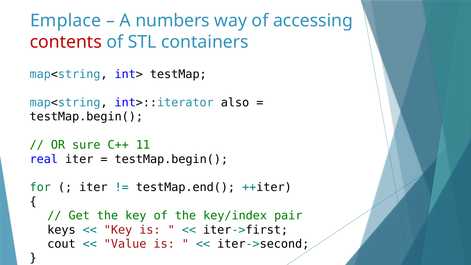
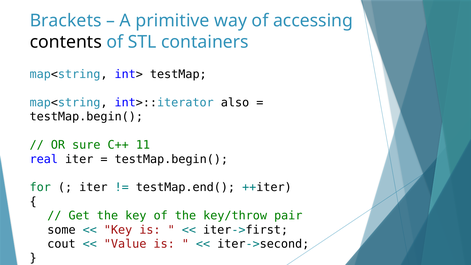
Emplace: Emplace -> Brackets
numbers: numbers -> primitive
contents colour: red -> black
key/index: key/index -> key/throw
keys: keys -> some
